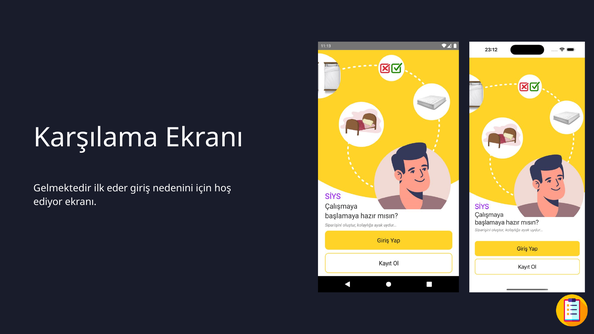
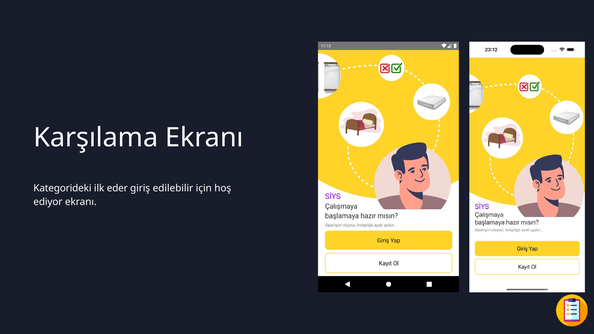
Gelmektedir: Gelmektedir -> Kategorideki
nedenini: nedenini -> edilebilir
